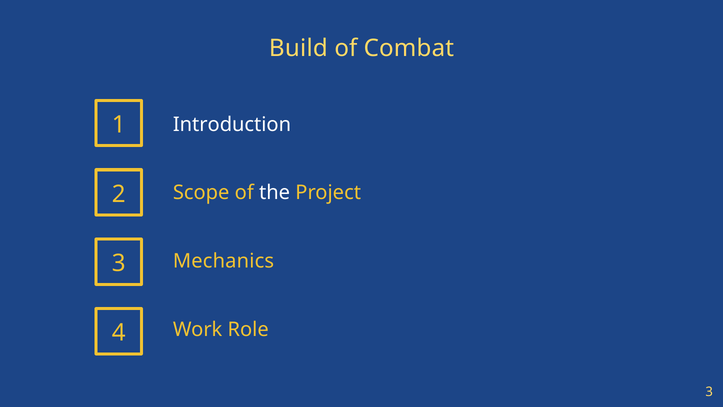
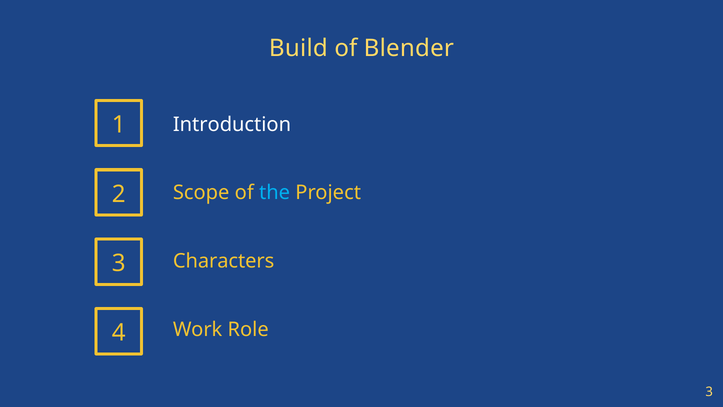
Combat: Combat -> Blender
the colour: white -> light blue
Mechanics: Mechanics -> Characters
